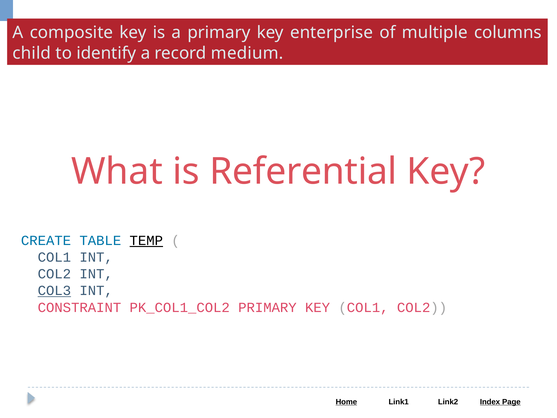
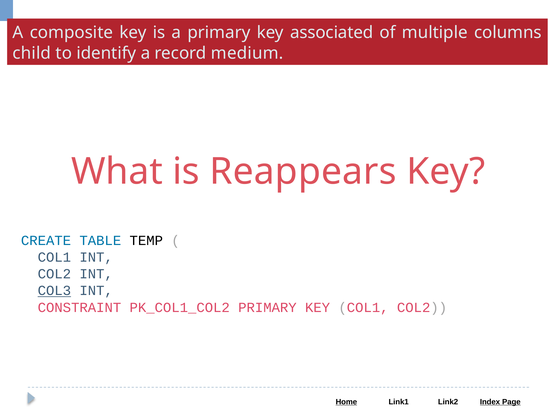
enterprise: enterprise -> associated
Referential: Referential -> Reappears
TEMP underline: present -> none
